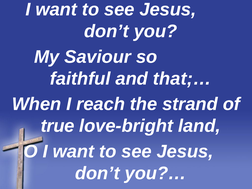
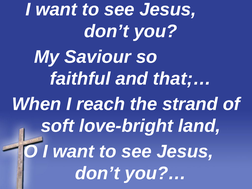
true: true -> soft
